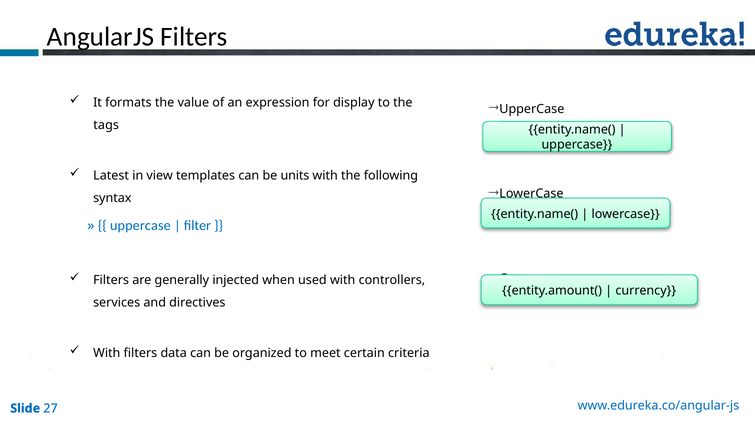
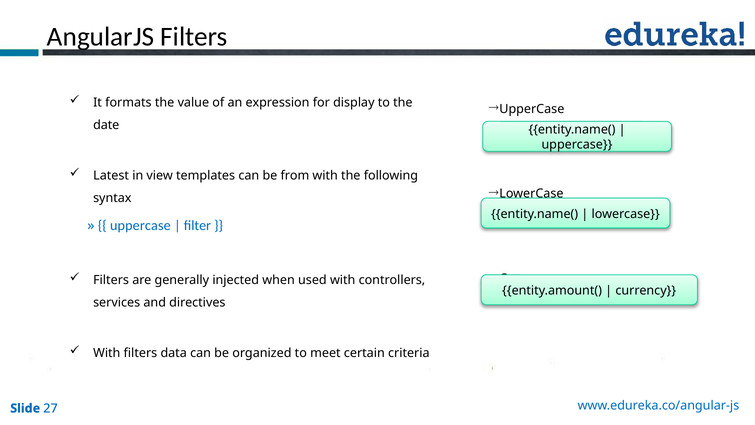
tags: tags -> date
units: units -> from
